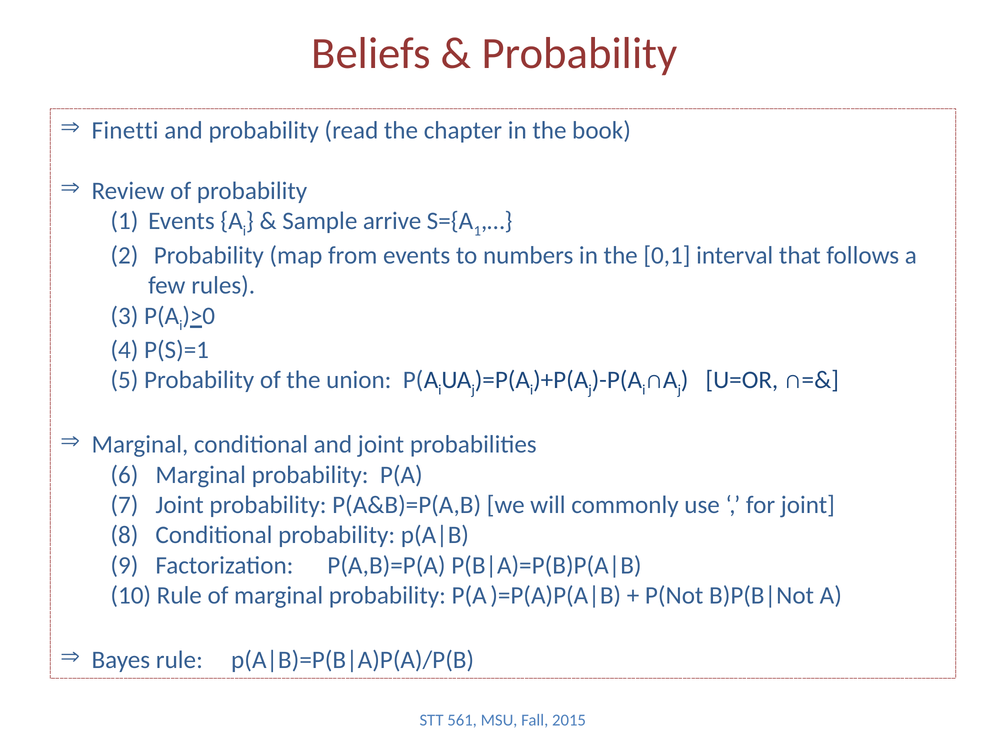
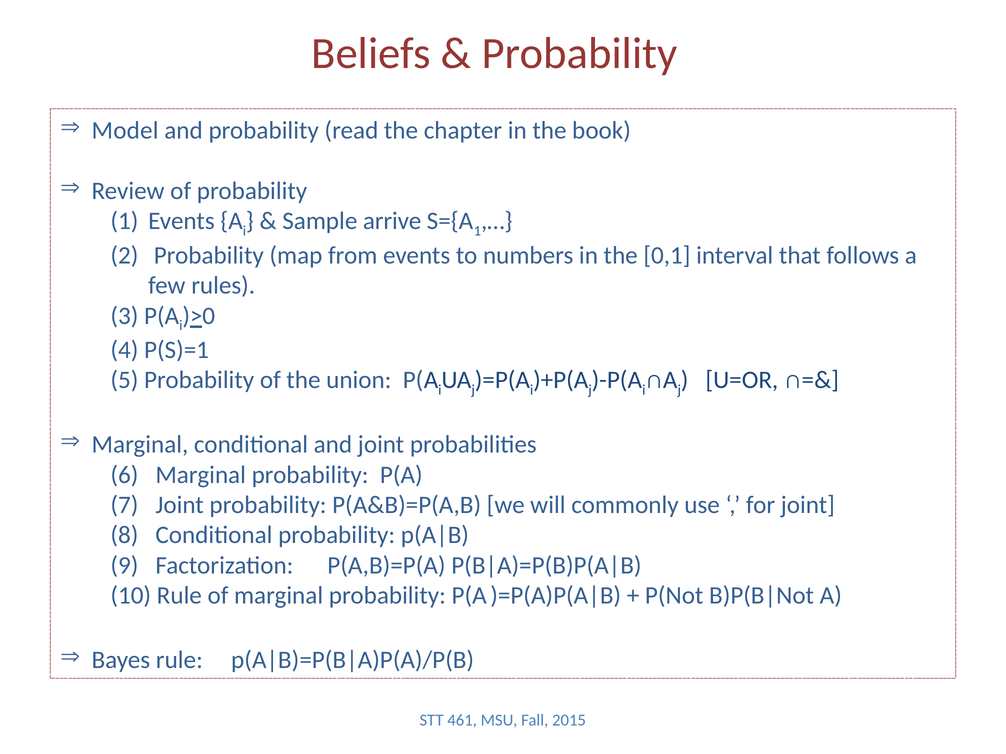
Finetti: Finetti -> Model
561: 561 -> 461
